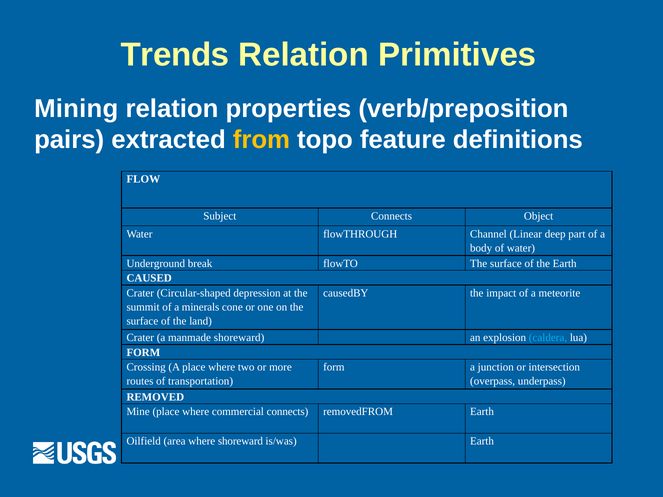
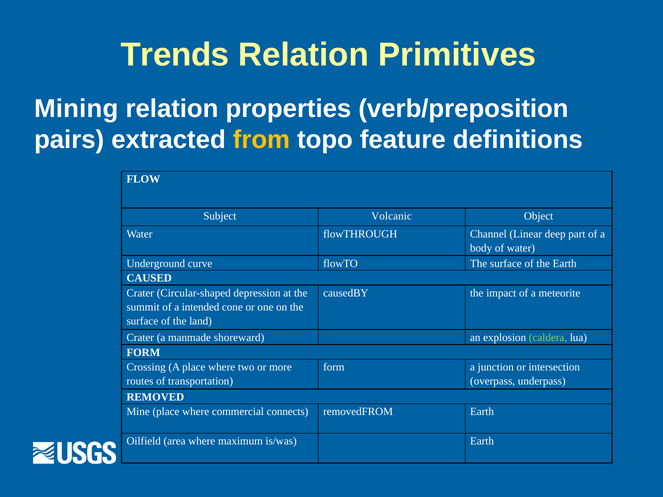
Subject Connects: Connects -> Volcanic
break: break -> curve
minerals: minerals -> intended
caldera colour: light blue -> light green
where shoreward: shoreward -> maximum
